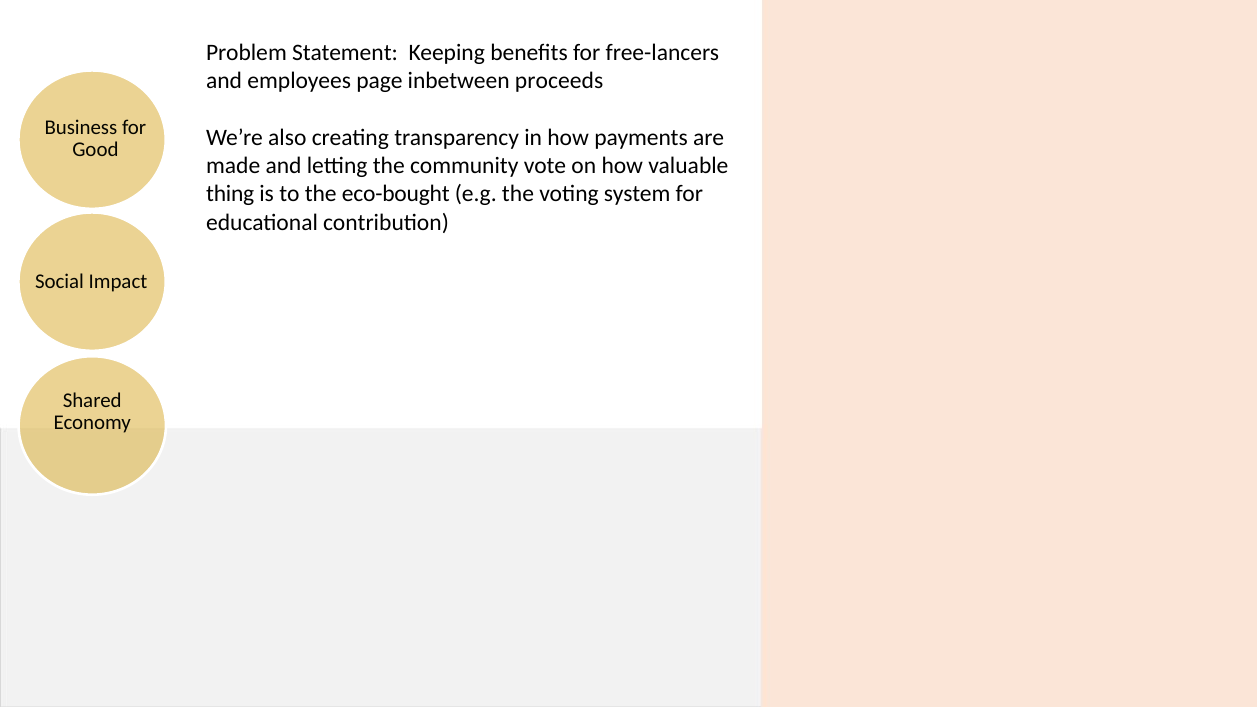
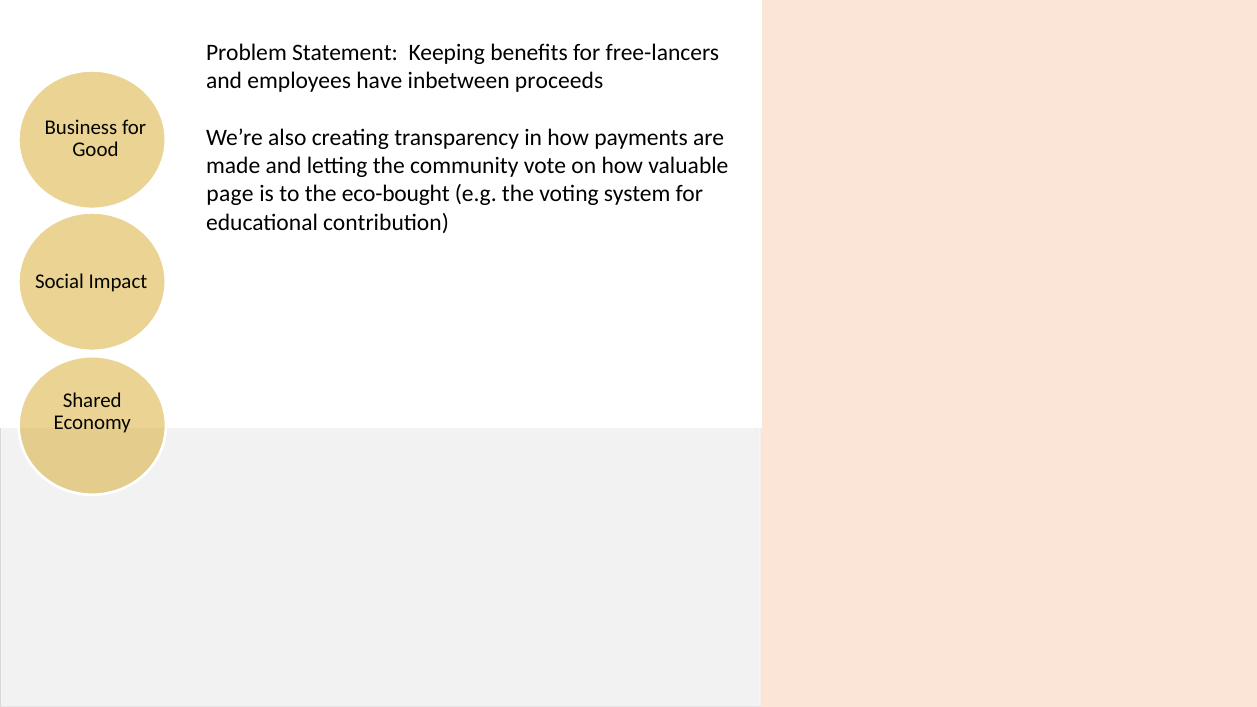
page: page -> have
thing: thing -> page
